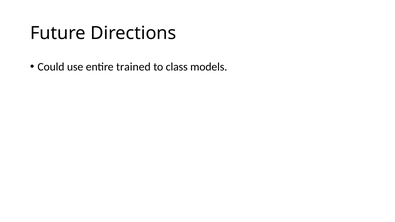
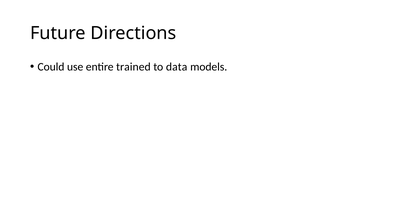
class: class -> data
